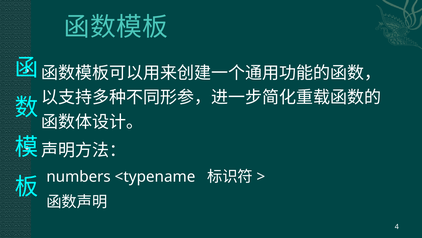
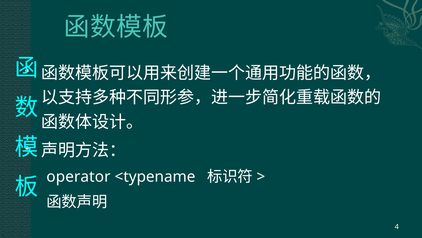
numbers: numbers -> operator
